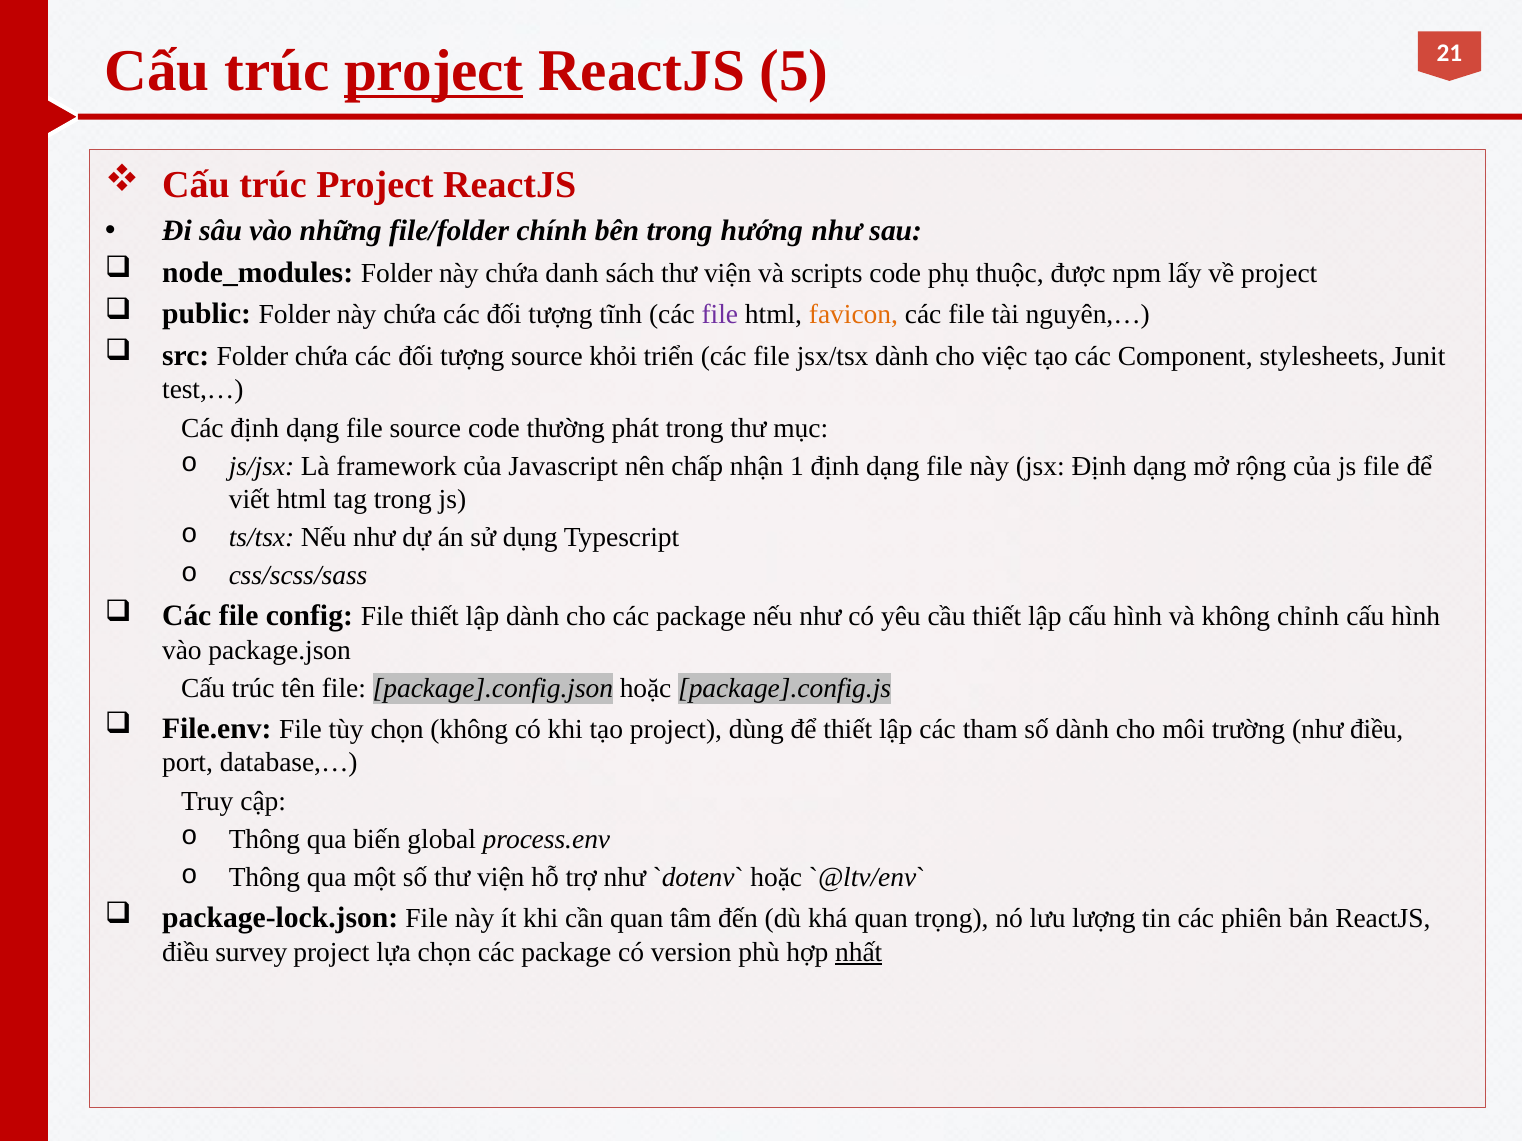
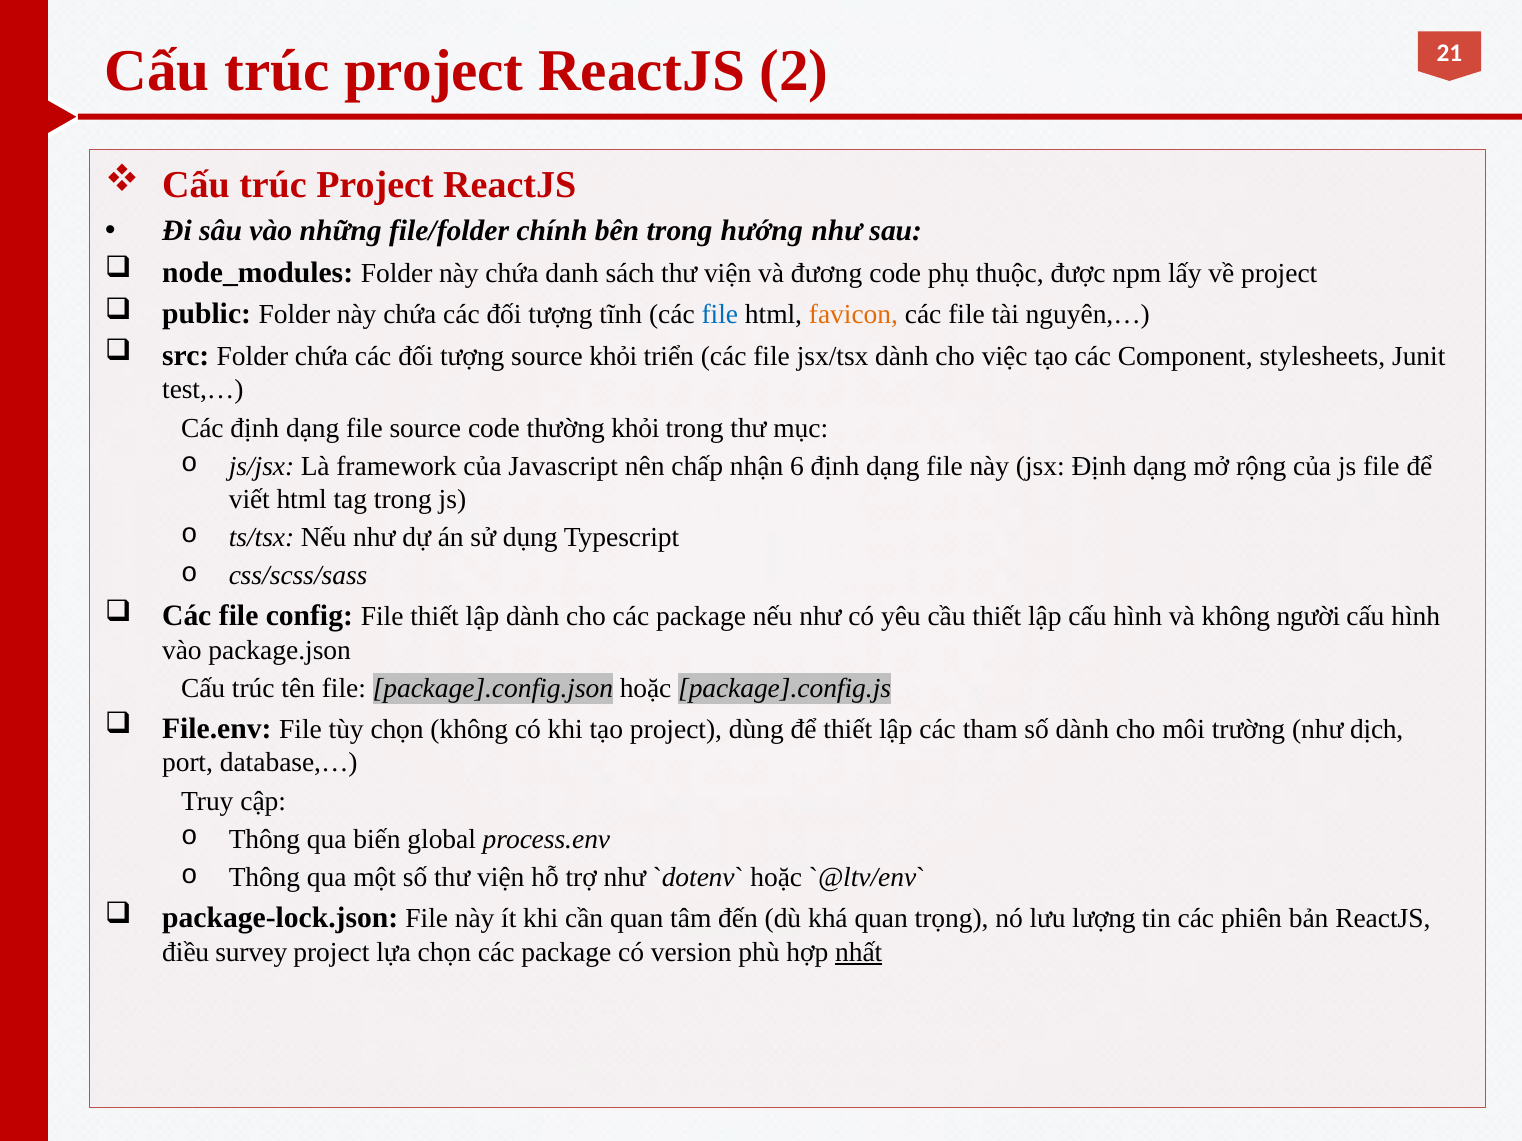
project at (434, 71) underline: present -> none
5: 5 -> 2
scripts: scripts -> đương
file at (720, 315) colour: purple -> blue
thường phát: phát -> khỏi
1: 1 -> 6
chỉnh: chỉnh -> người
như điều: điều -> dịch
